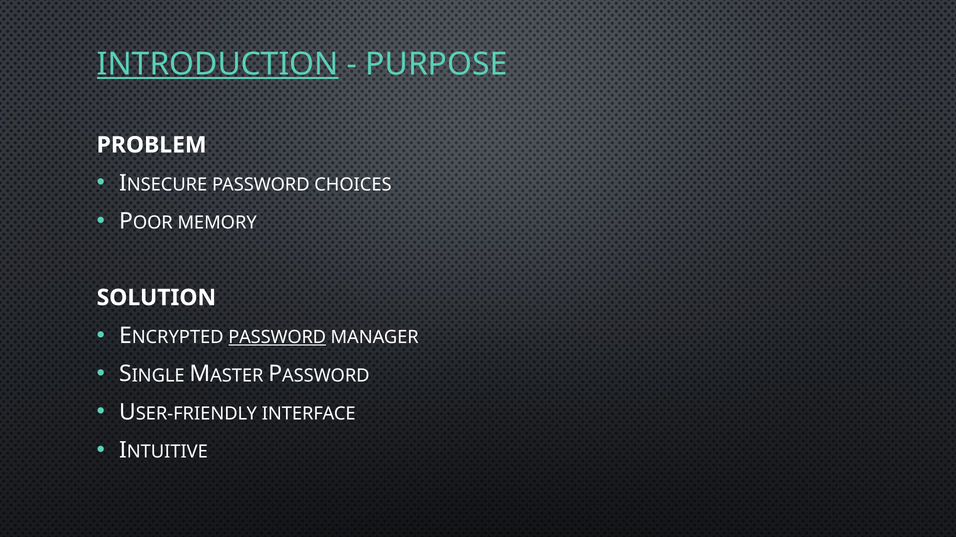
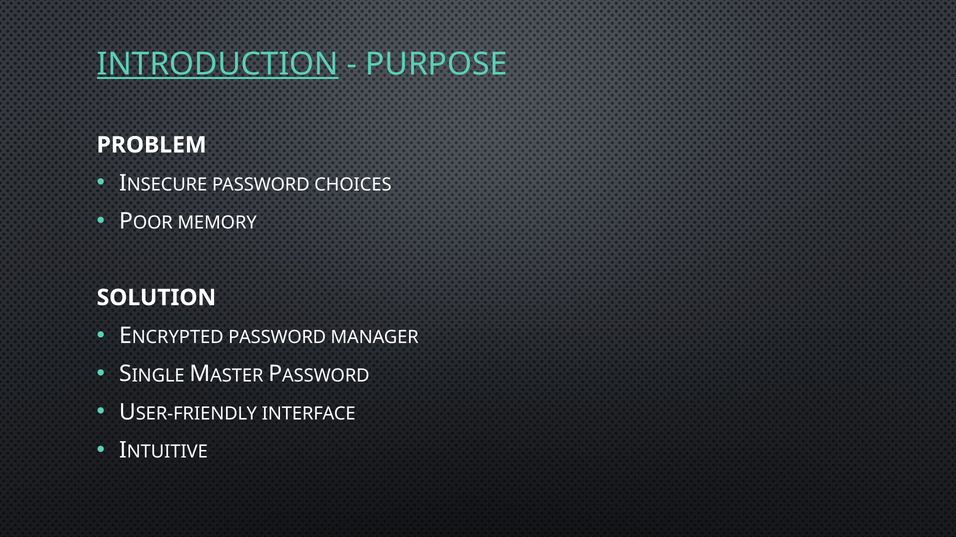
PASSWORD at (277, 338) underline: present -> none
